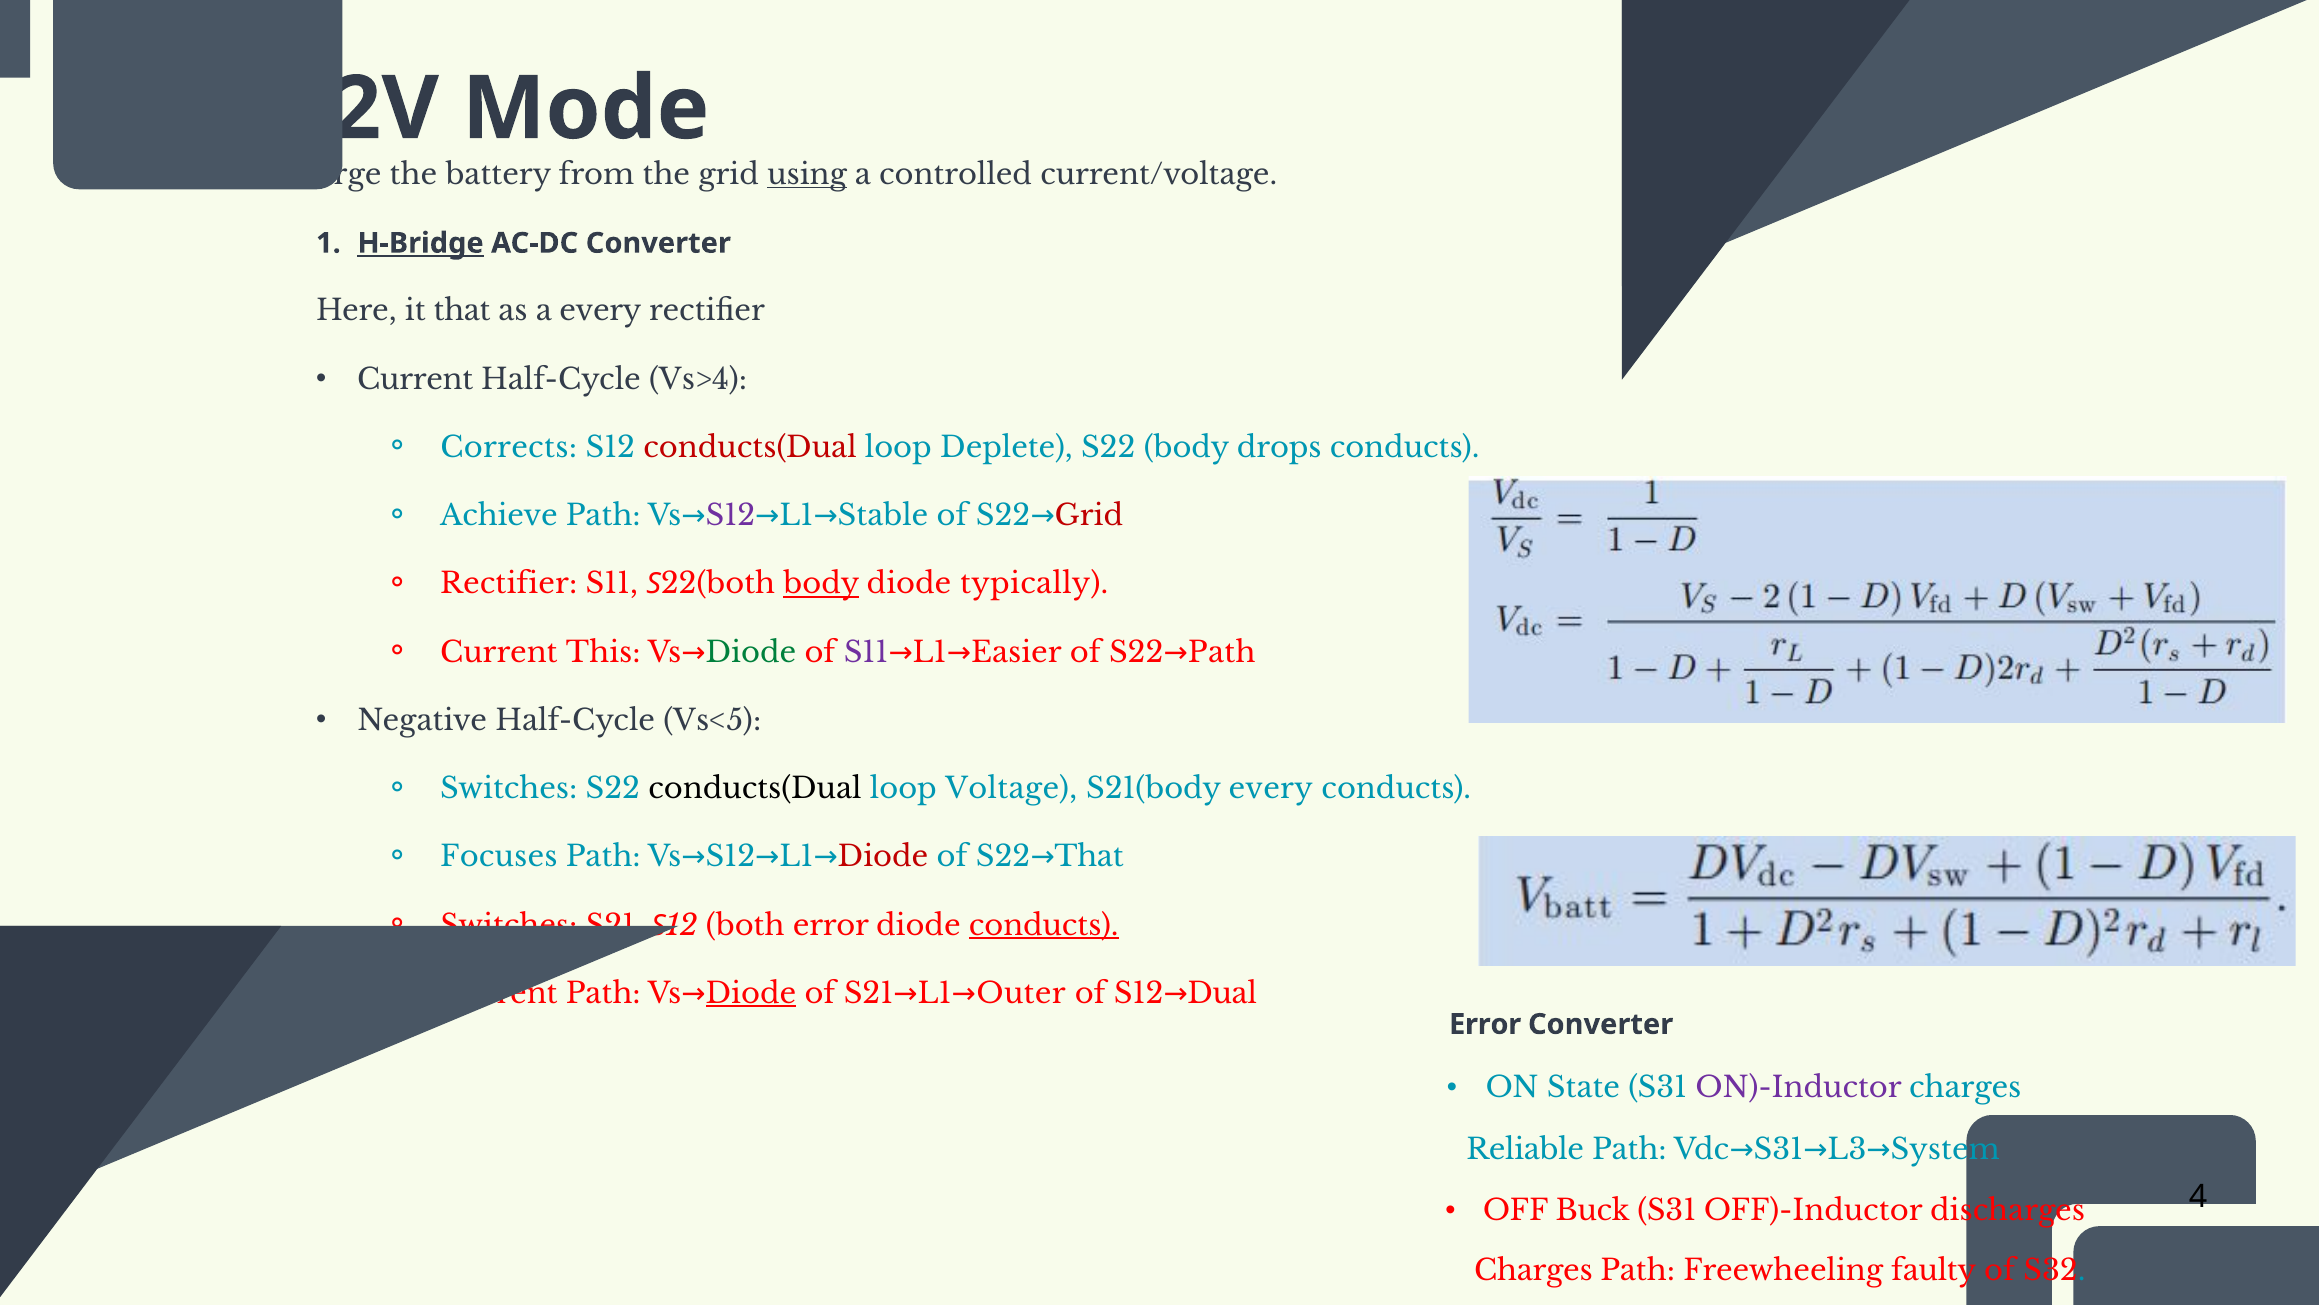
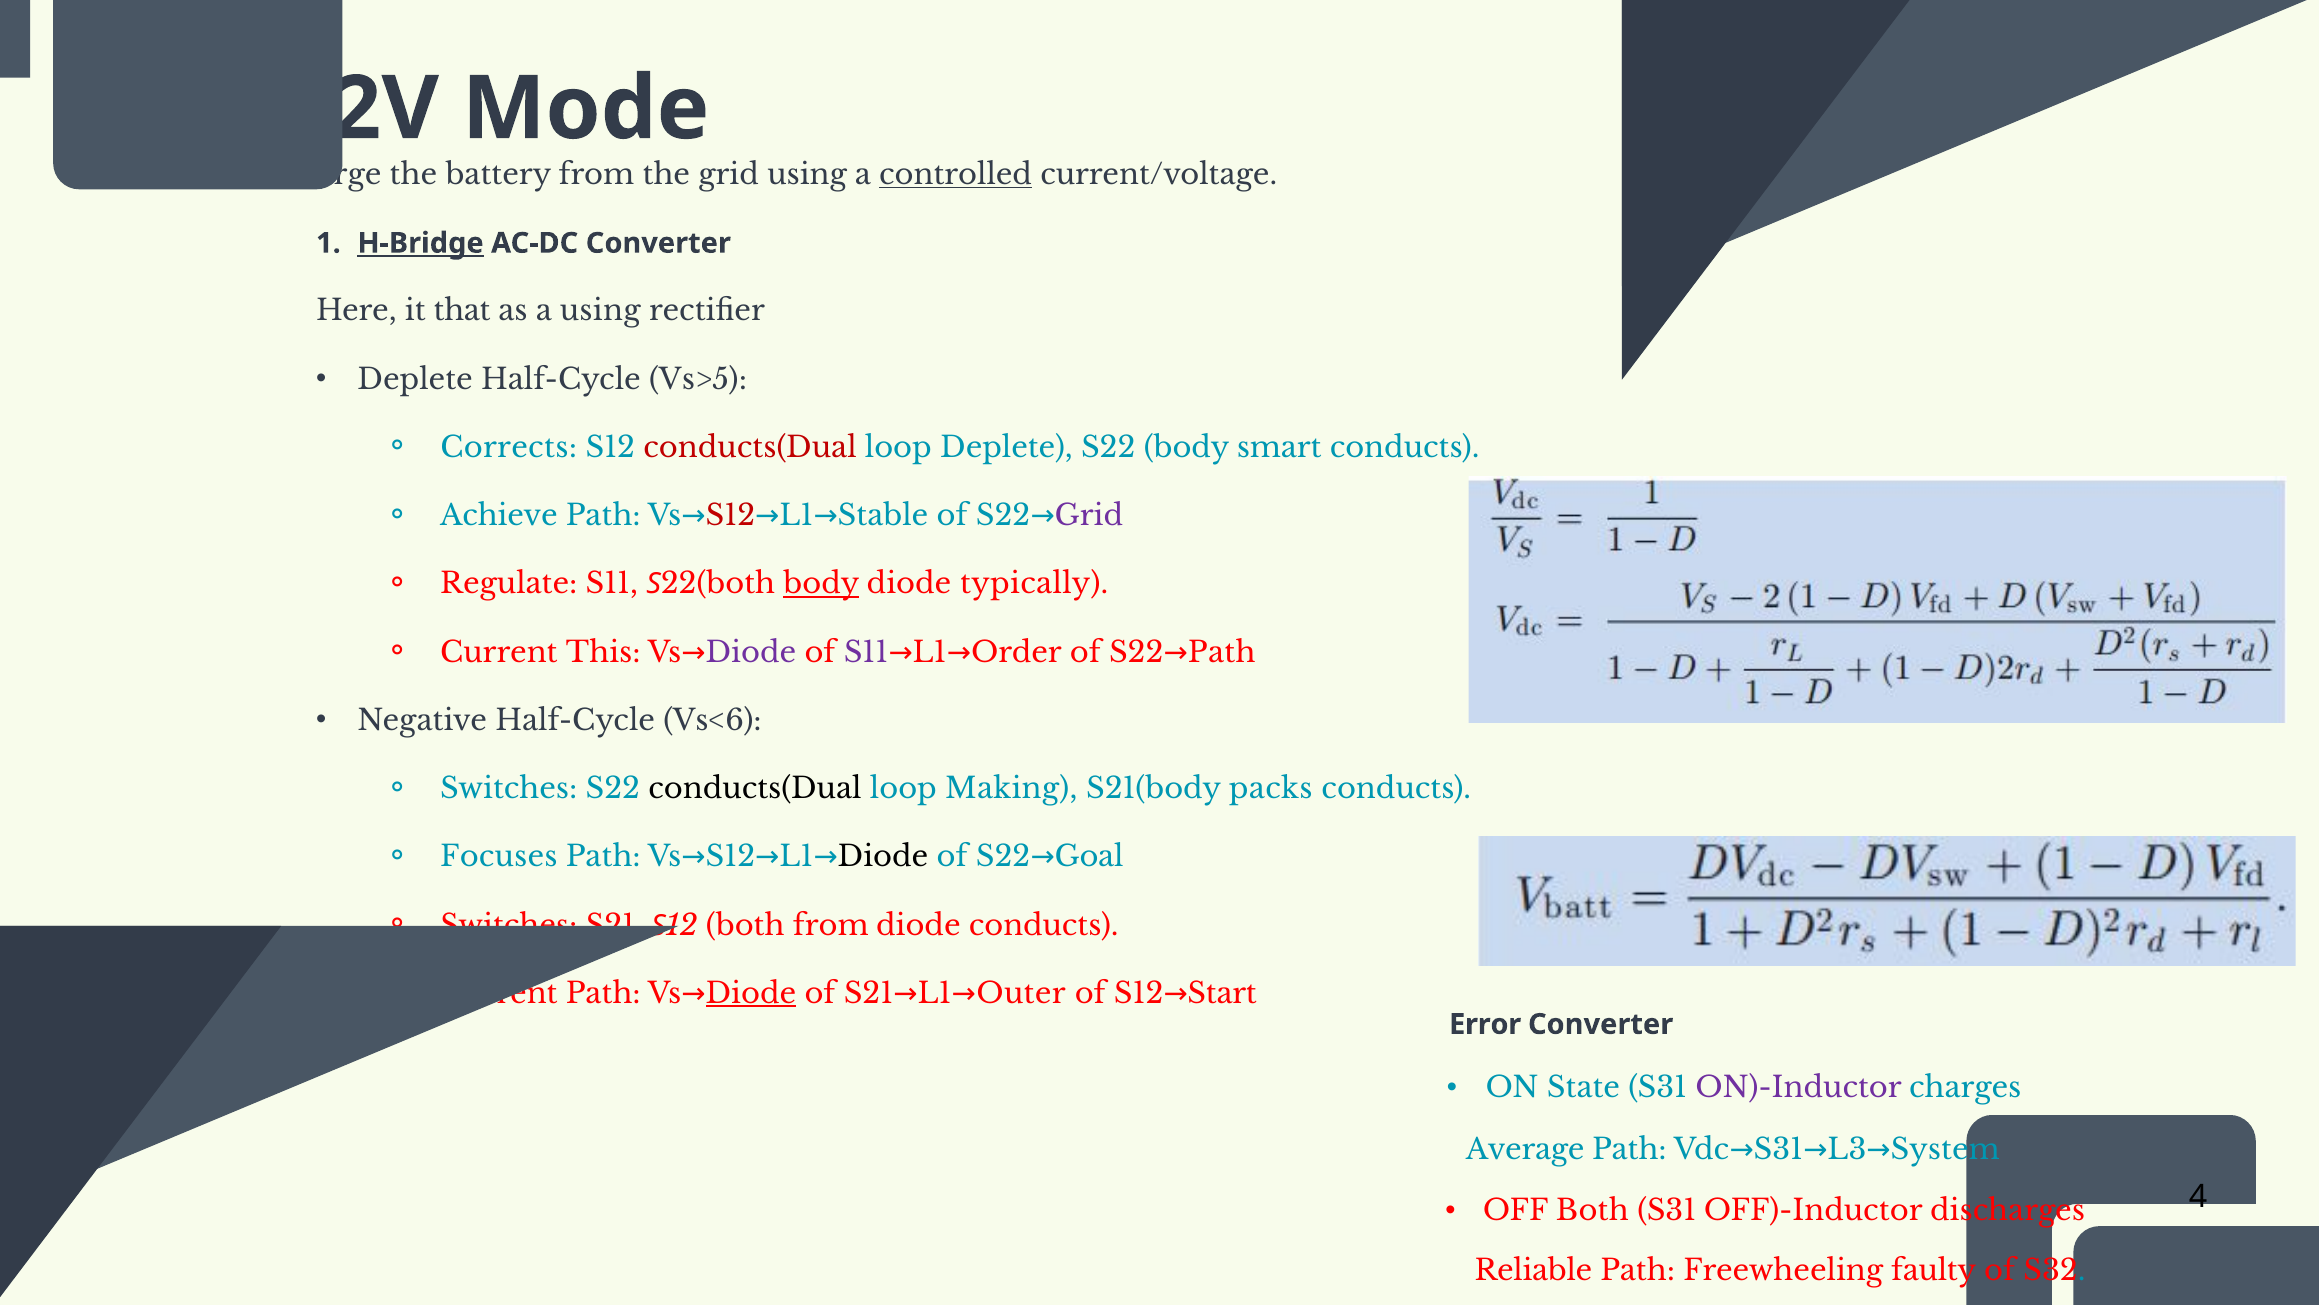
using at (807, 175) underline: present -> none
controlled underline: none -> present
a every: every -> using
Current at (415, 379): Current -> Deplete
Vs>4: Vs>4 -> Vs>5
drops: drops -> smart
S12 at (730, 516) colour: purple -> red
Grid at (1089, 516) colour: red -> purple
Rectifier at (509, 584): Rectifier -> Regulate
Diode at (751, 652) colour: green -> purple
Easier: Easier -> Order
Vs<5: Vs<5 -> Vs<6
Voltage: Voltage -> Making
S21(body every: every -> packs
Diode at (883, 857) colour: red -> black
S22 That: That -> Goal
both error: error -> from
conducts at (1044, 925) underline: present -> none
Dual: Dual -> Start
Reliable: Reliable -> Average
OFF Buck: Buck -> Both
Charges at (1533, 1270): Charges -> Reliable
